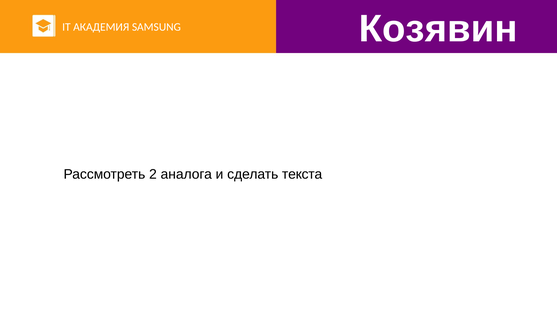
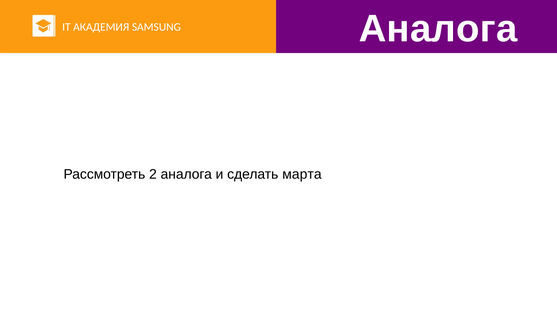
SAMSUNG Козявин: Козявин -> Аналога
текста: текста -> марта
